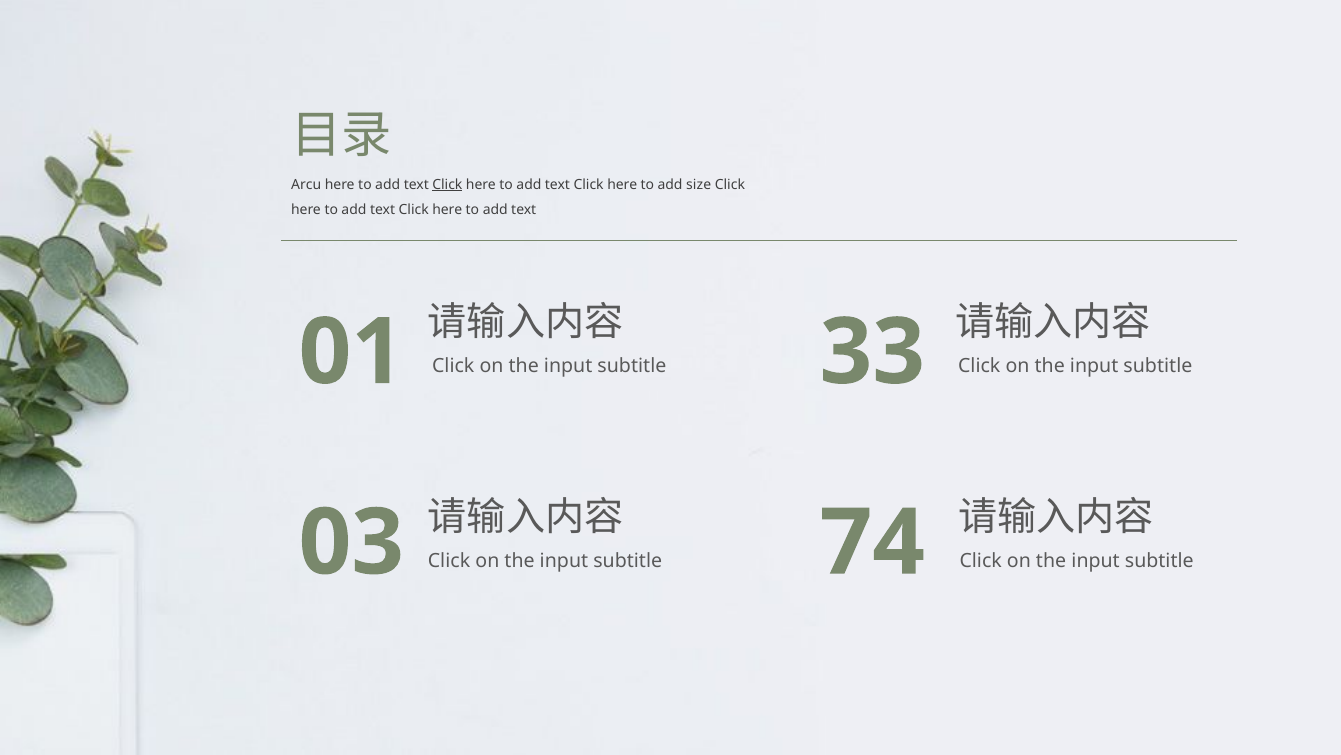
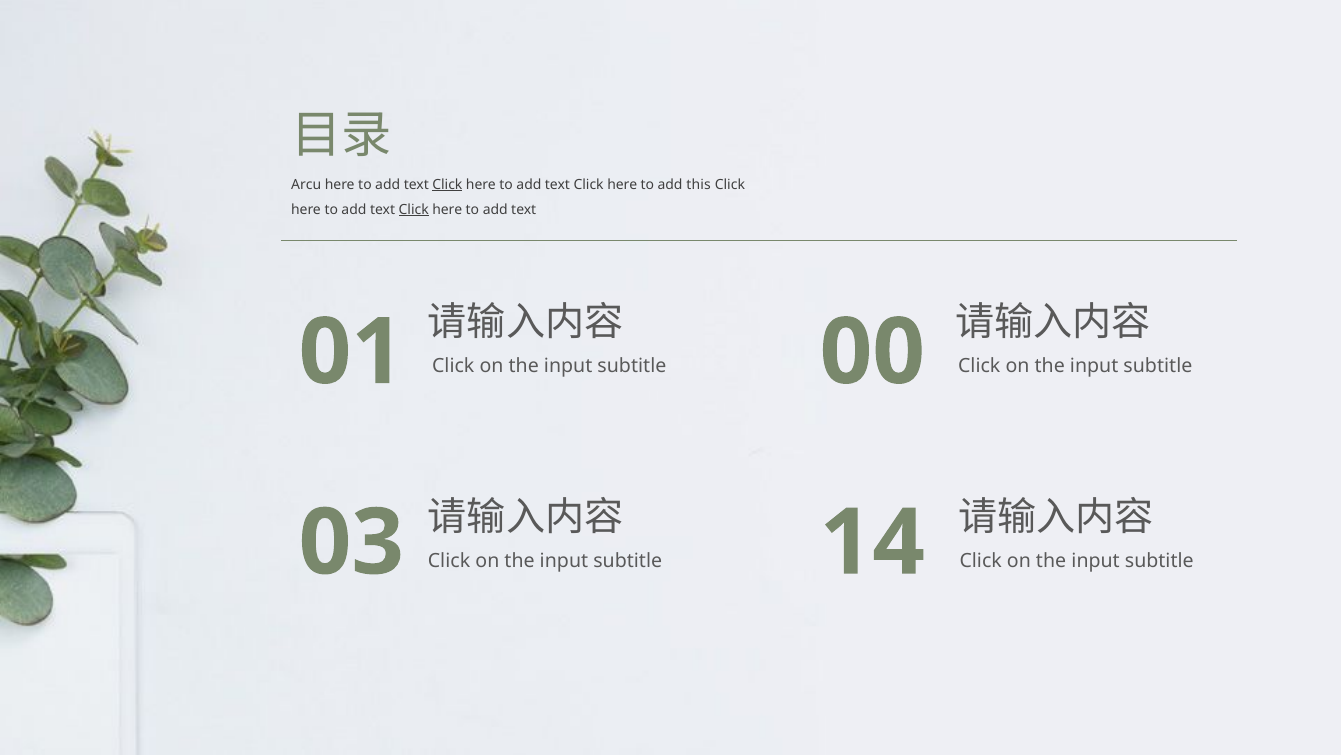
size: size -> this
Click at (414, 210) underline: none -> present
33: 33 -> 00
74: 74 -> 14
